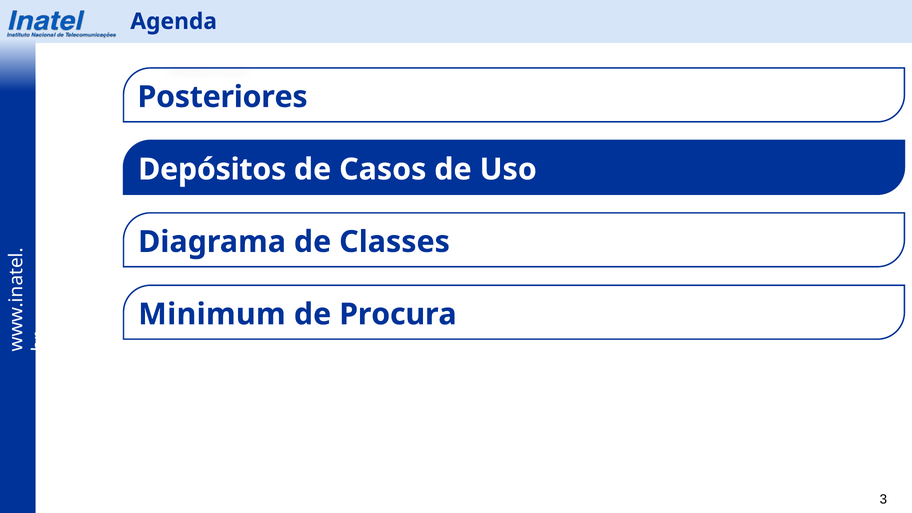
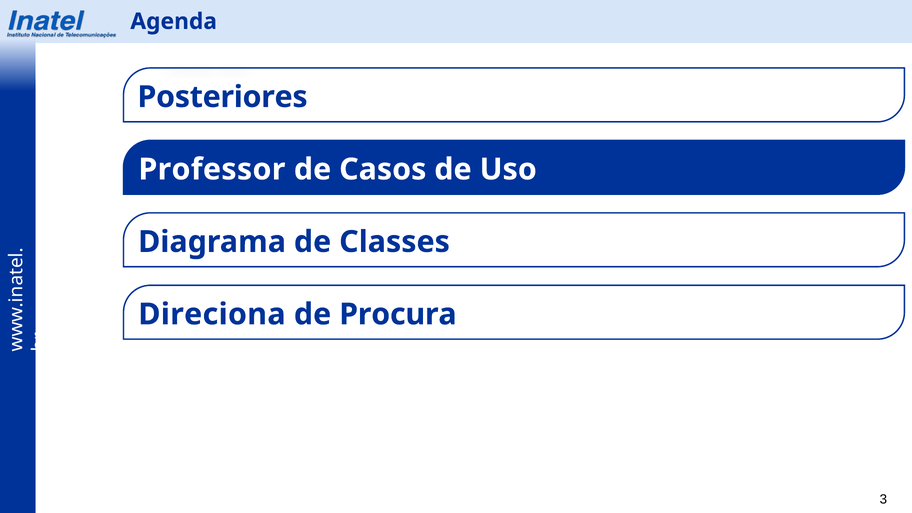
Depósitos: Depósitos -> Professor
Minimum: Minimum -> Direciona
